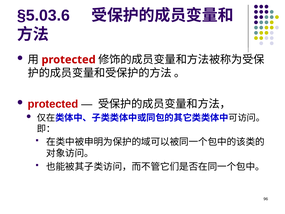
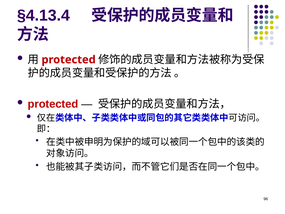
§5.03.6: §5.03.6 -> §4.13.4
